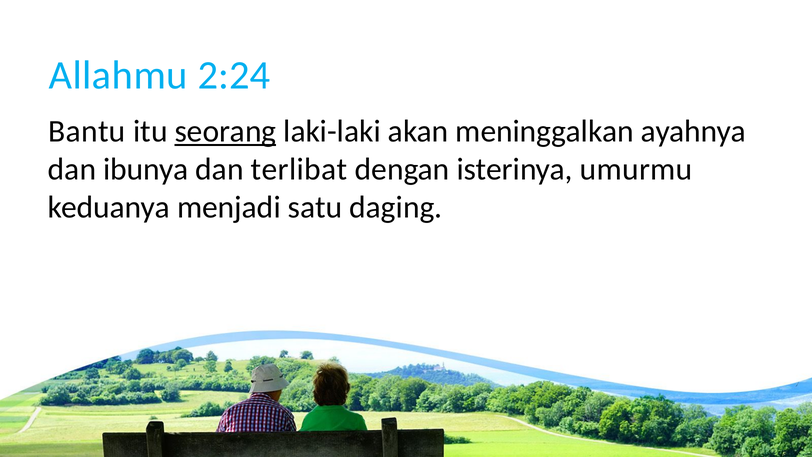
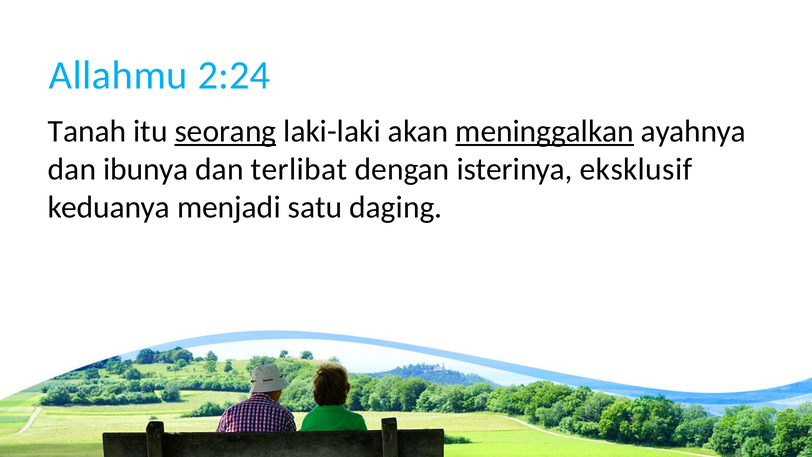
Bantu: Bantu -> Tanah
meninggalkan underline: none -> present
umurmu: umurmu -> eksklusif
